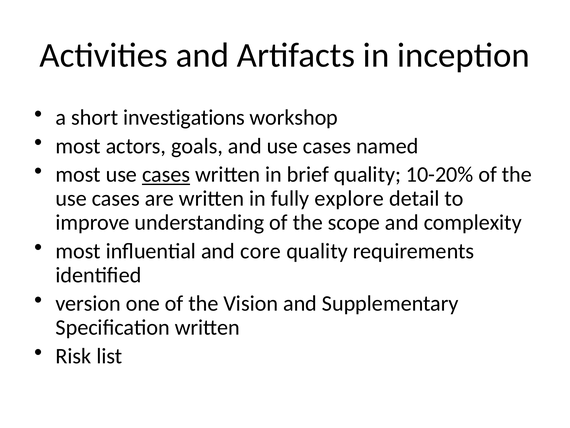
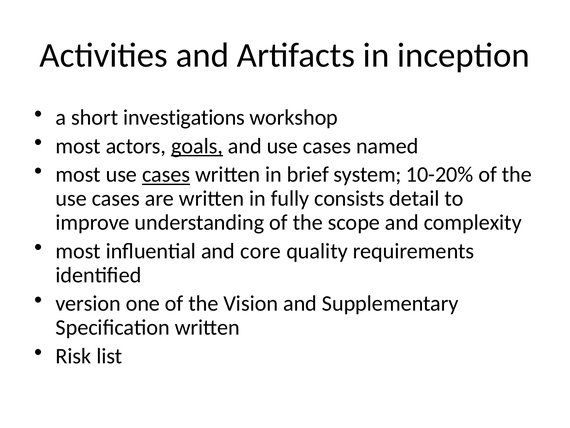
goals underline: none -> present
brief quality: quality -> system
explore: explore -> consists
